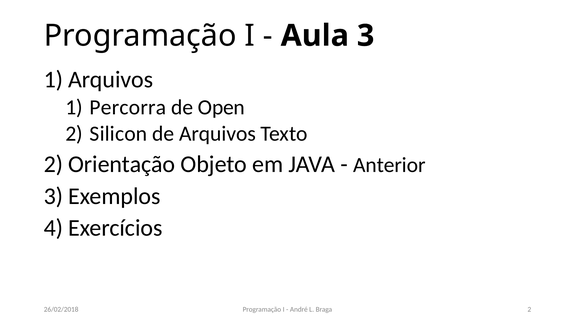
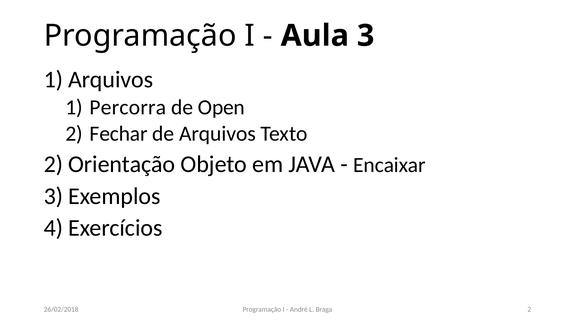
Silicon: Silicon -> Fechar
Anterior: Anterior -> Encaixar
